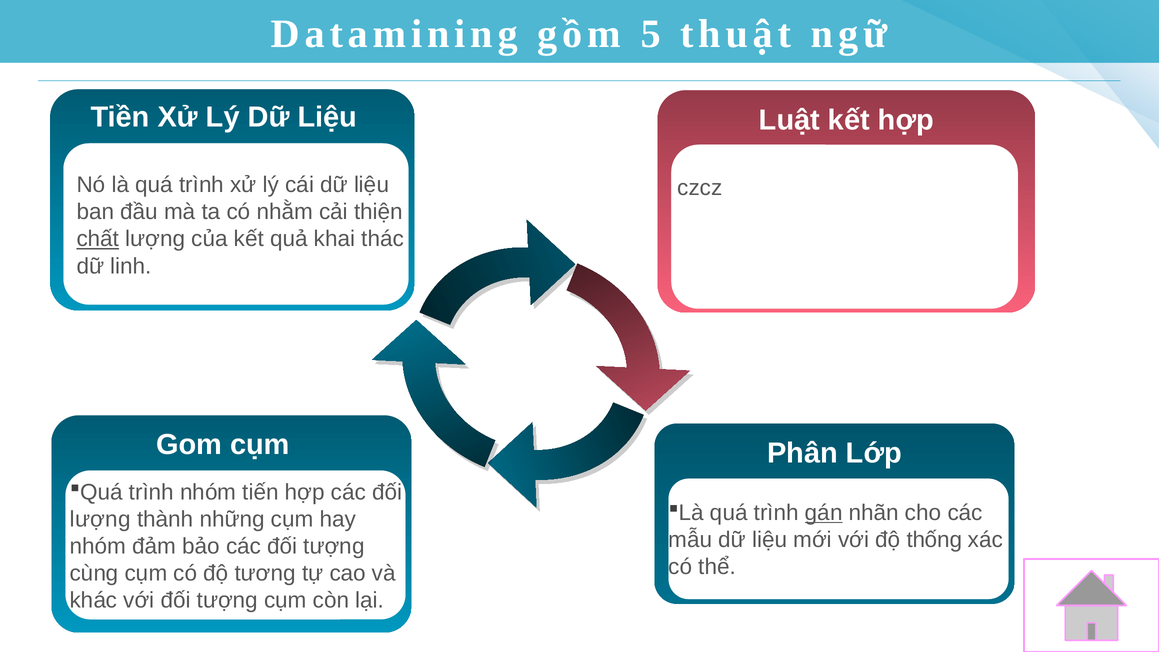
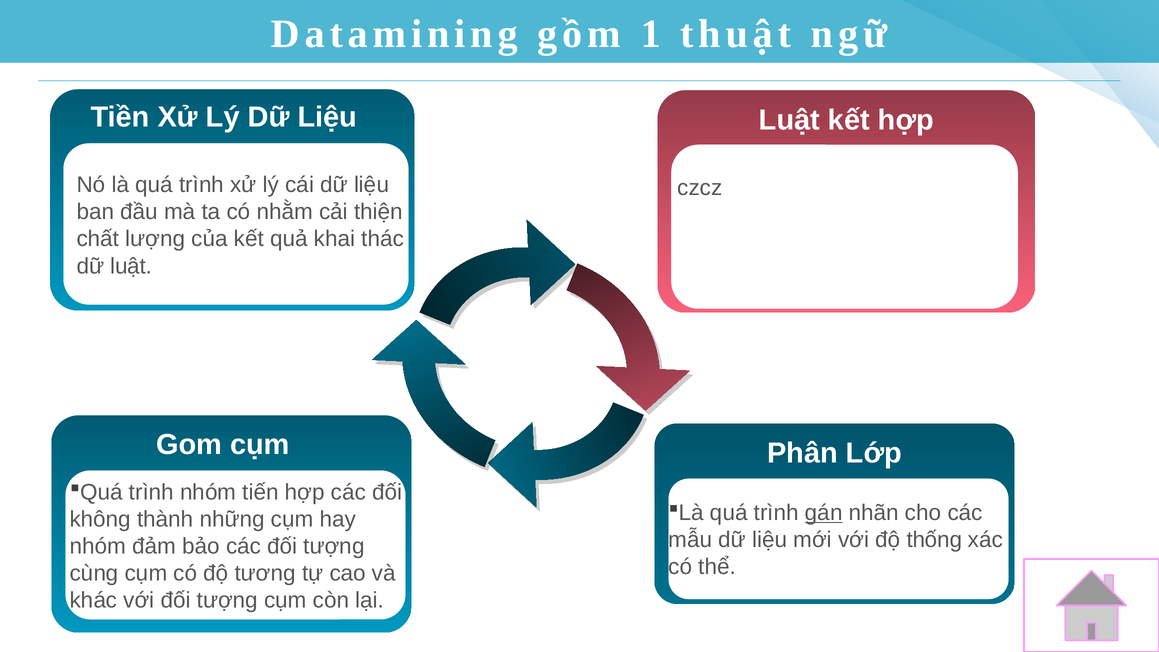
5: 5 -> 1
chất underline: present -> none
dữ linh: linh -> luật
lượng at (100, 519): lượng -> không
